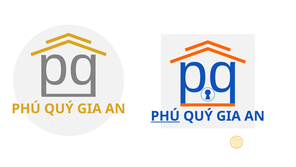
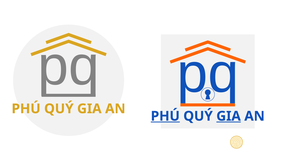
GIA at (229, 116) underline: none -> present
